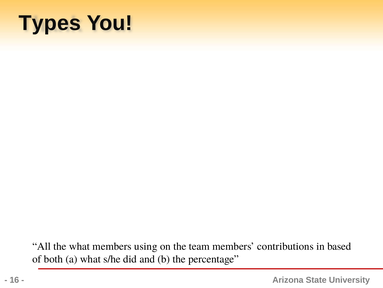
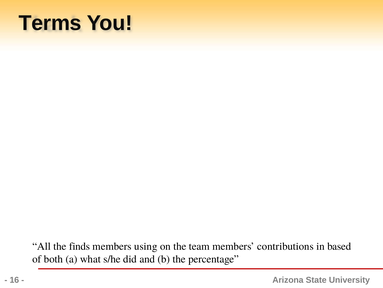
Types: Types -> Terms
the what: what -> finds
